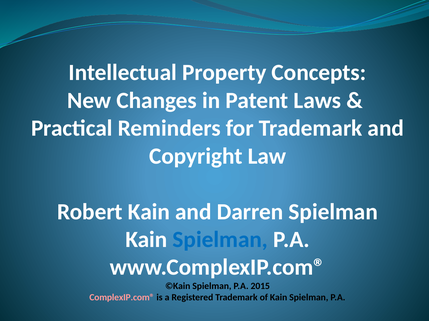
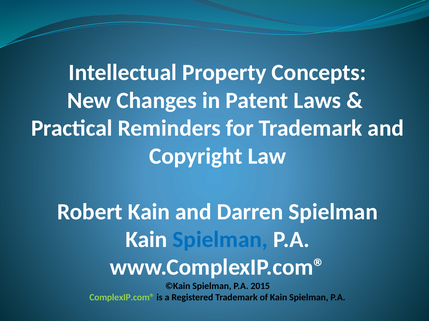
ComplexIP.com® colour: pink -> light green
